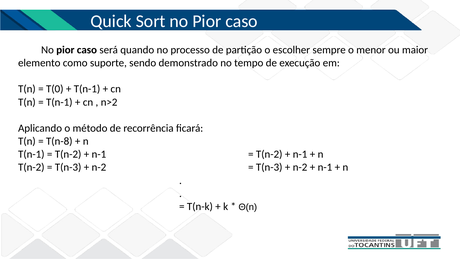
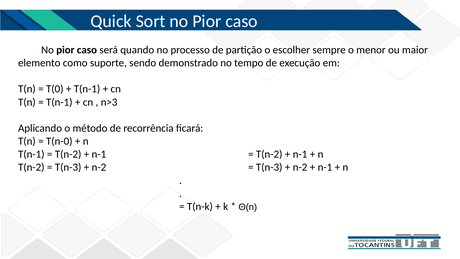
n>2: n>2 -> n>3
T(n-8: T(n-8 -> T(n-0
